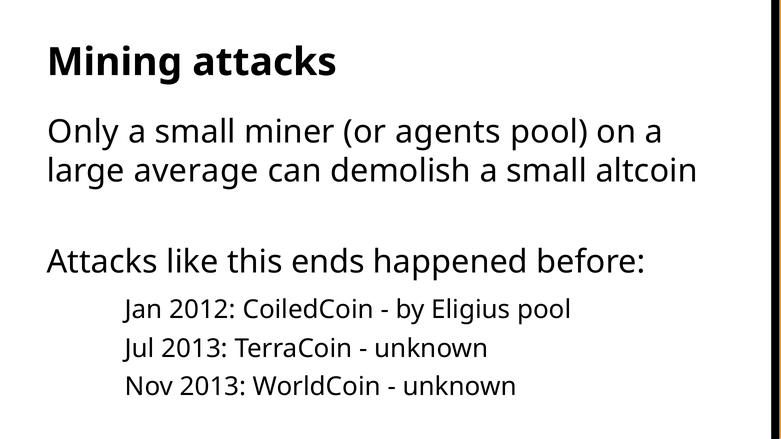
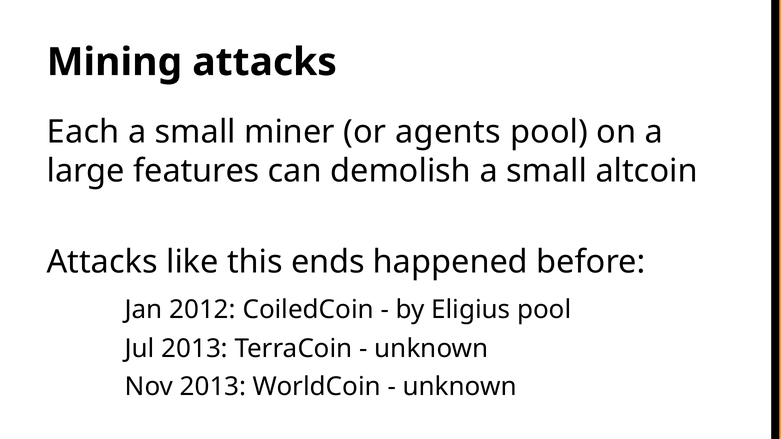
Only: Only -> Each
average: average -> features
